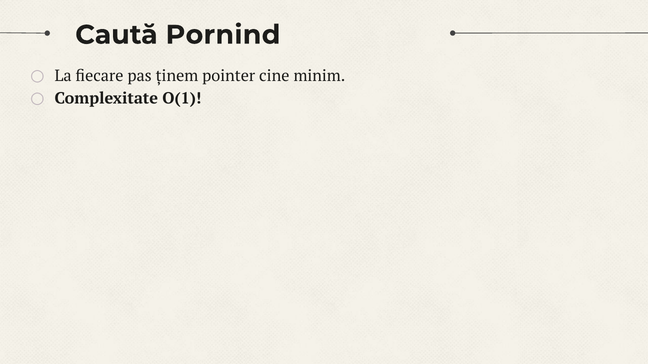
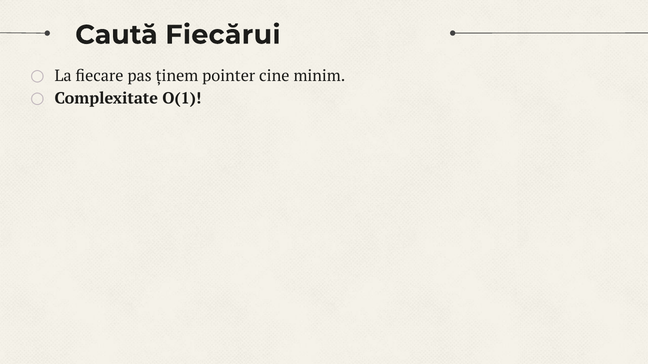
Pornind: Pornind -> Fiecărui
